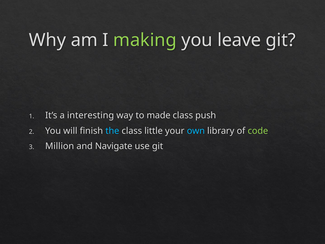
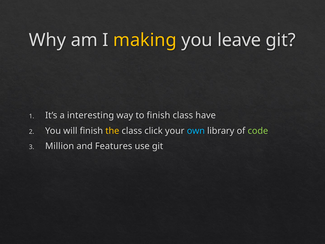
making colour: light green -> yellow
to made: made -> finish
push: push -> have
the colour: light blue -> yellow
little: little -> click
Navigate: Navigate -> Features
